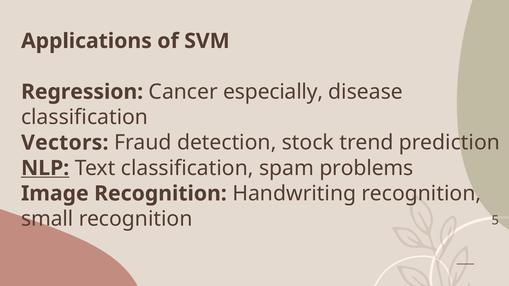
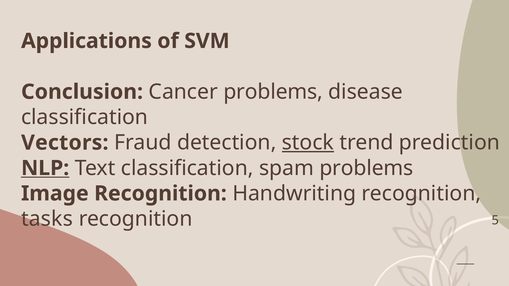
Regression: Regression -> Conclusion
Cancer especially: especially -> problems
stock underline: none -> present
small: small -> tasks
